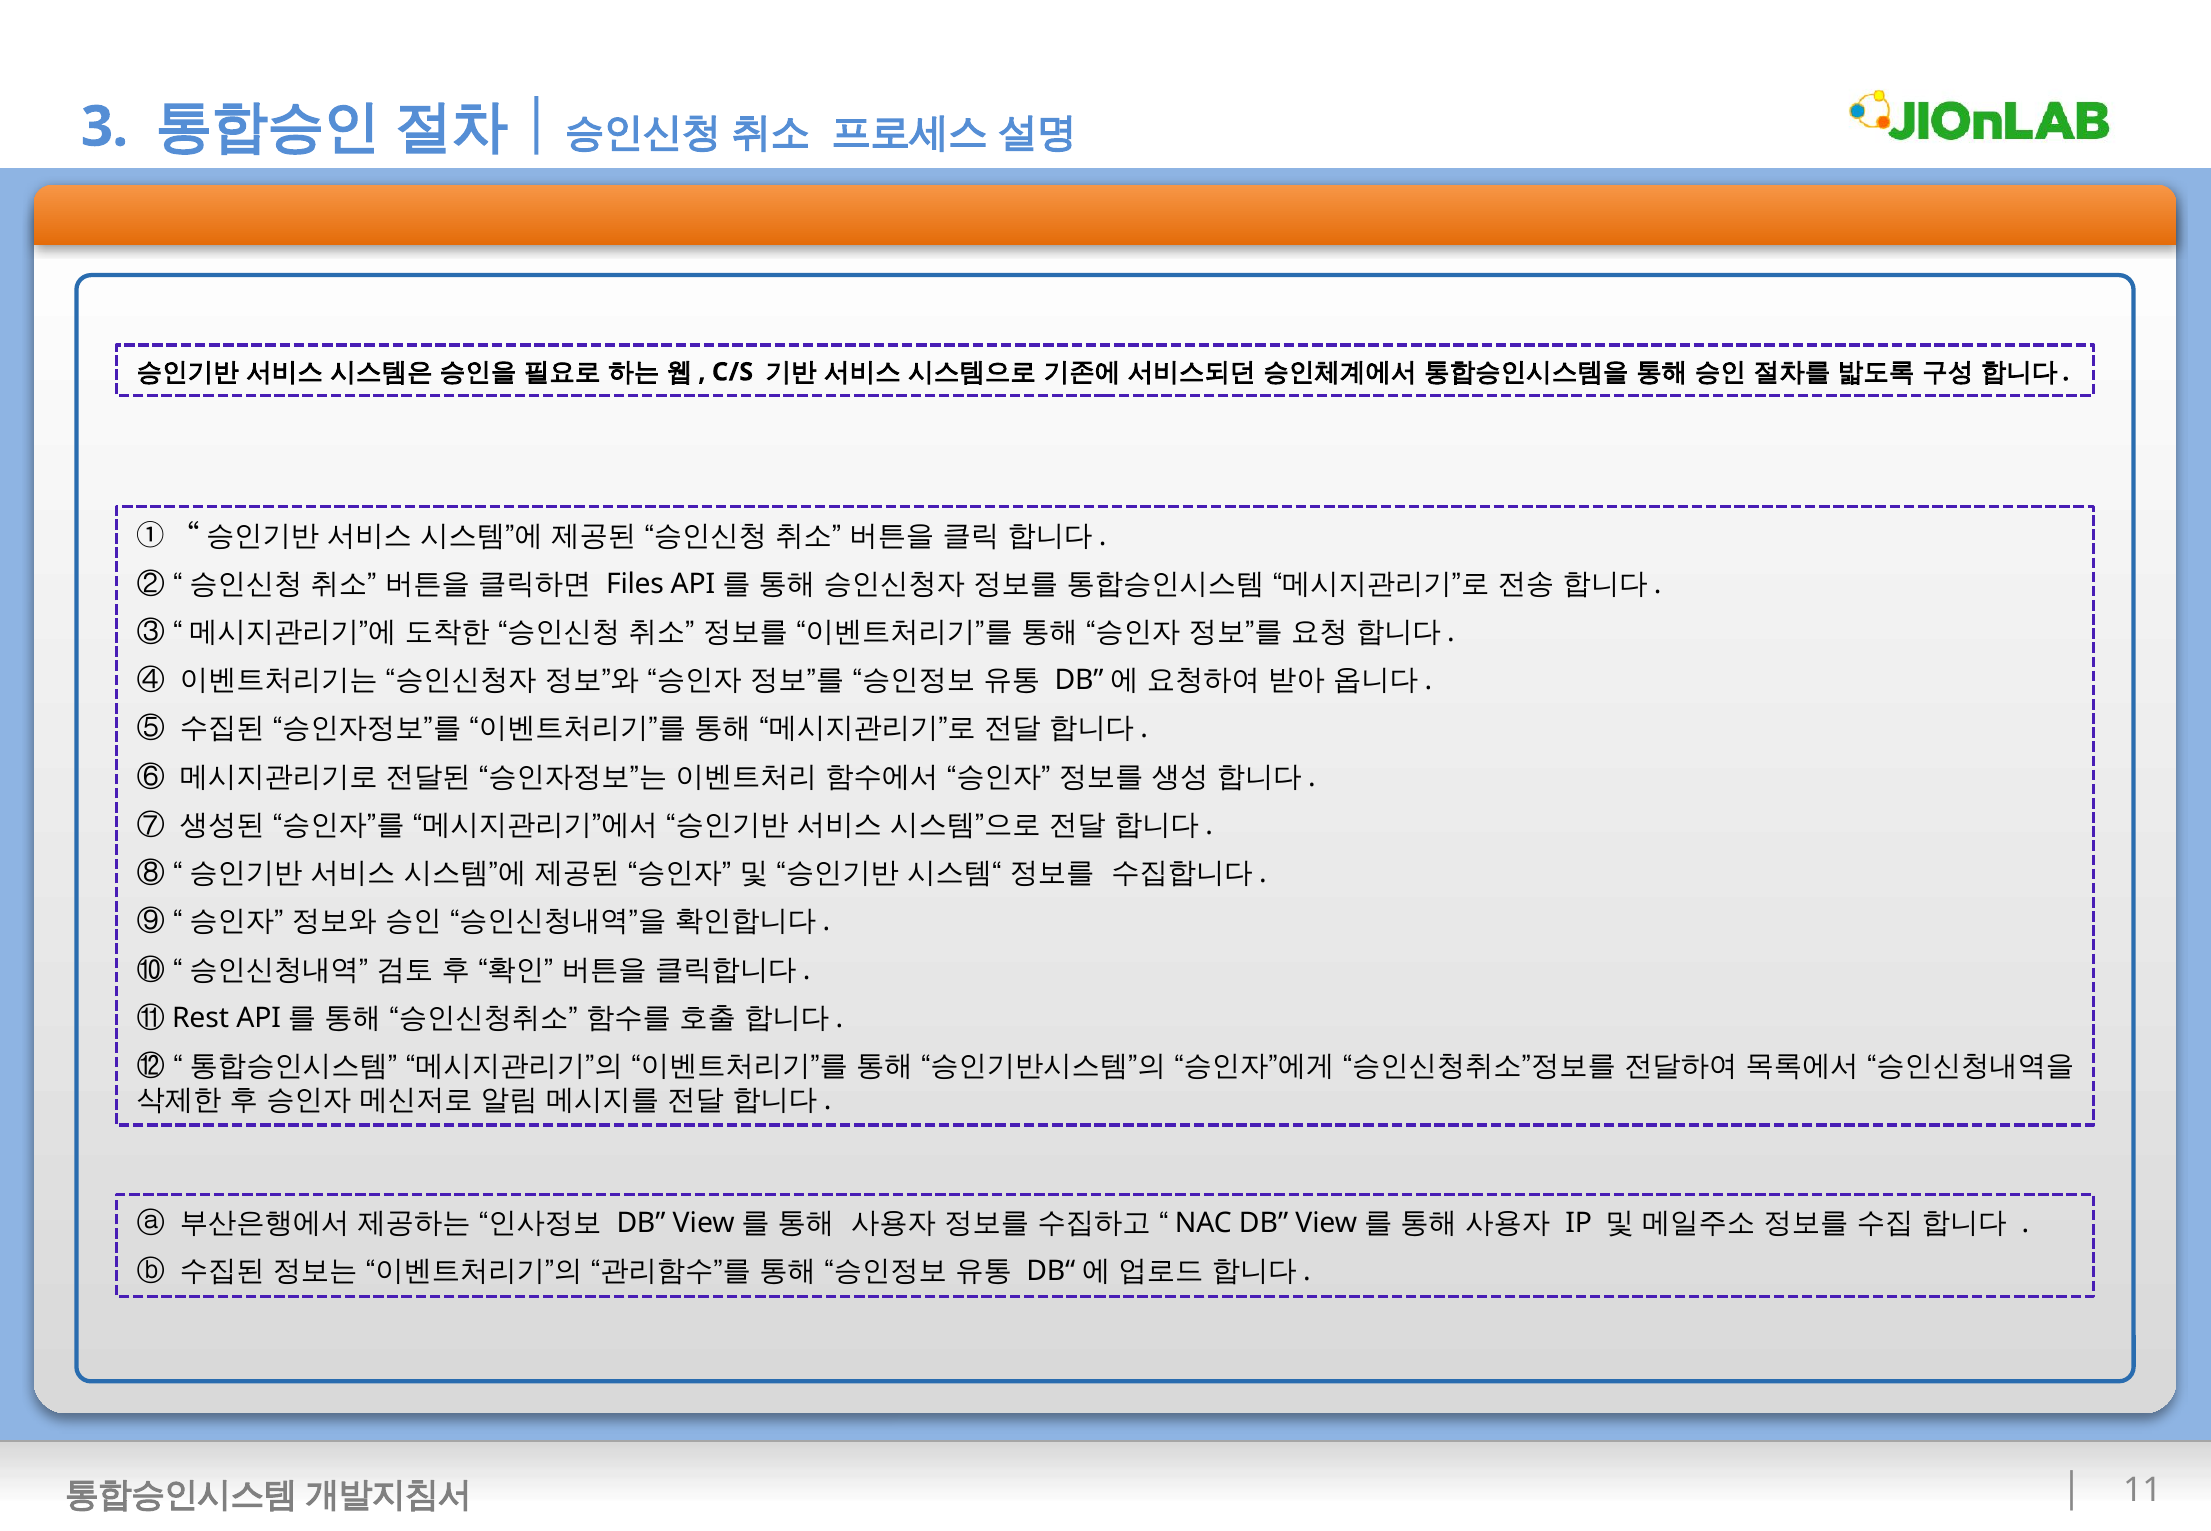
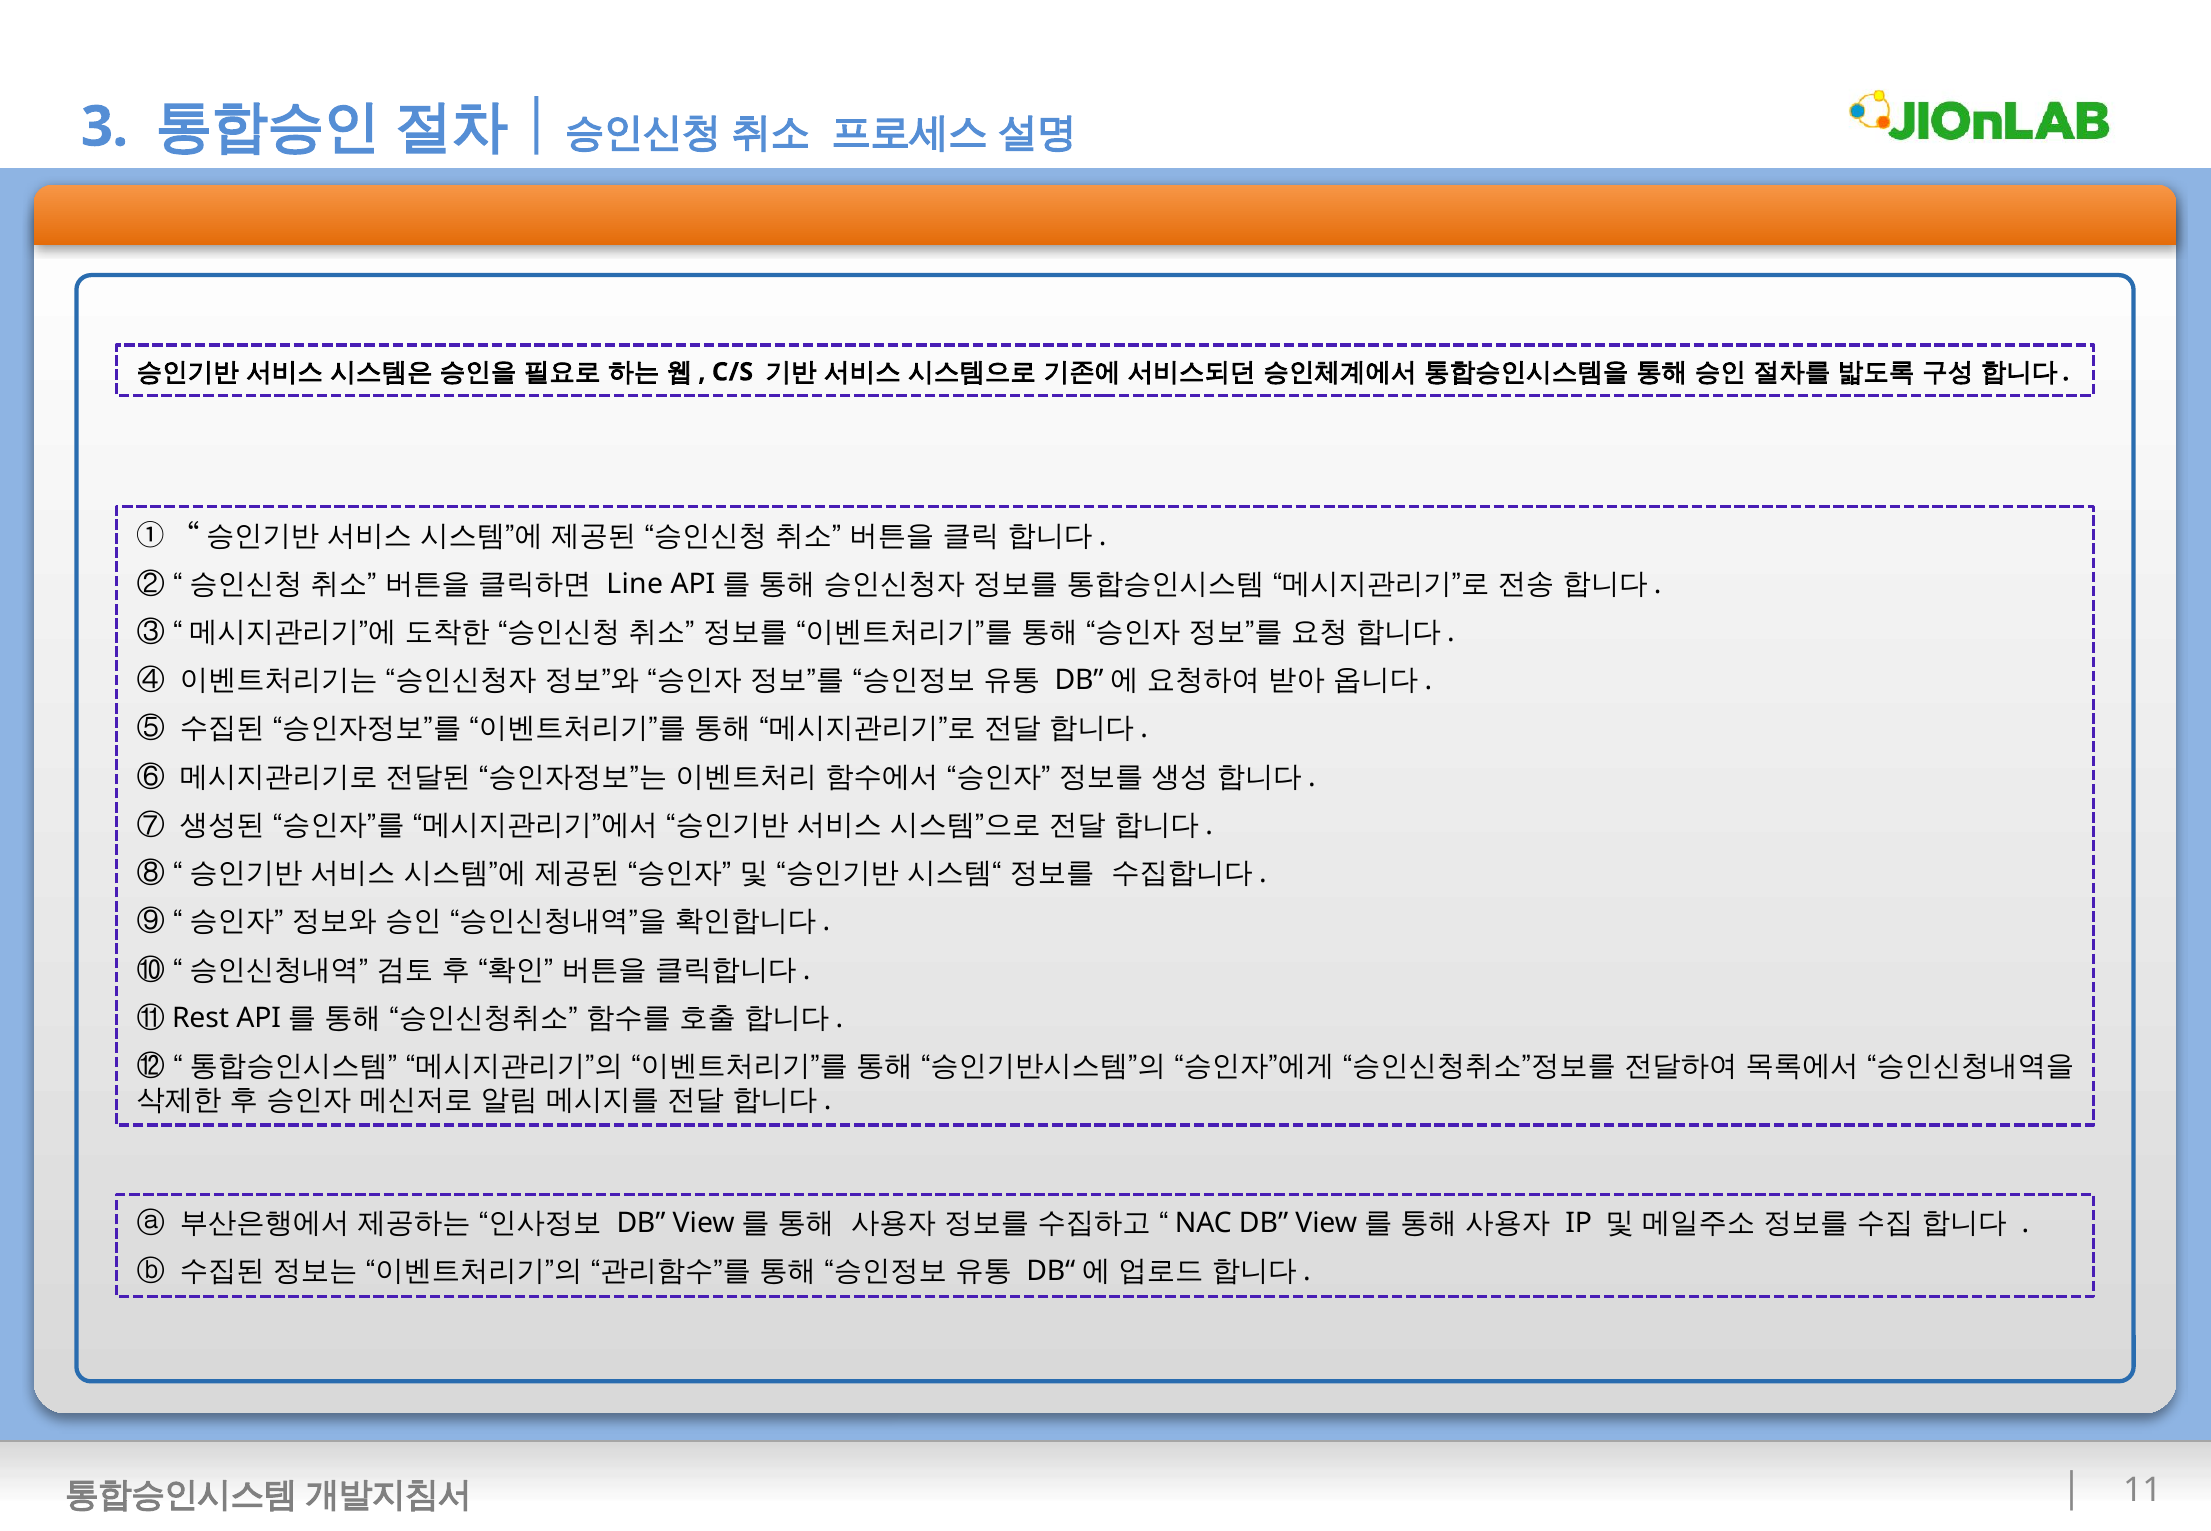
Files: Files -> Line
